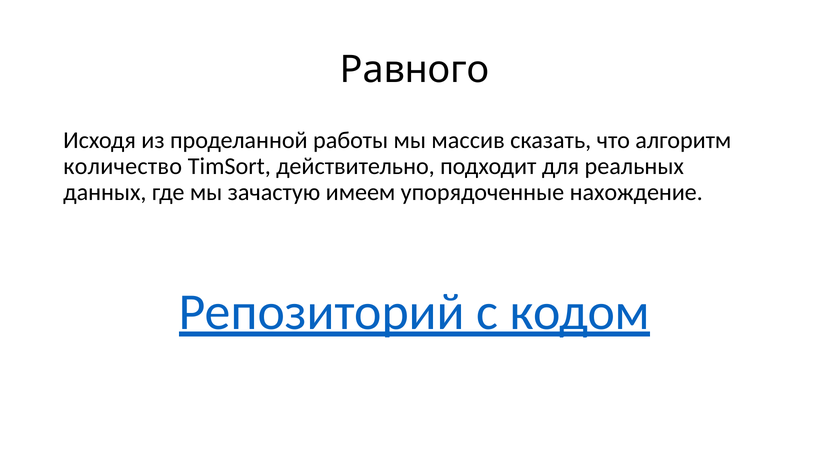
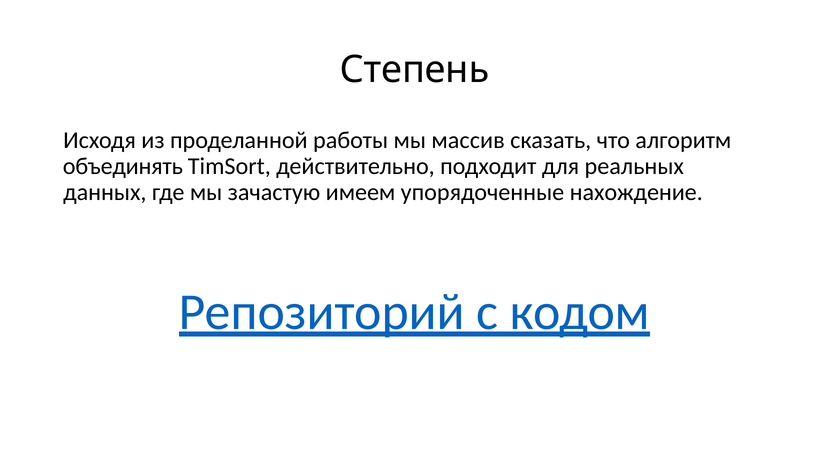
Равного: Равного -> Степень
количество: количество -> объединять
